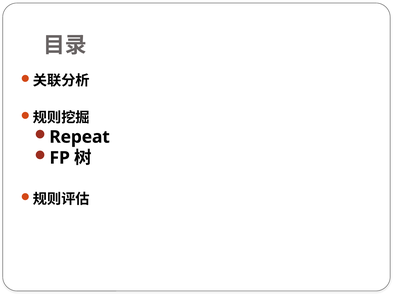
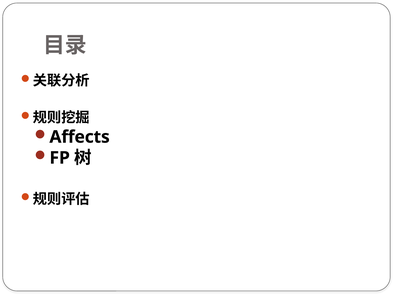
Repeat: Repeat -> Affects
